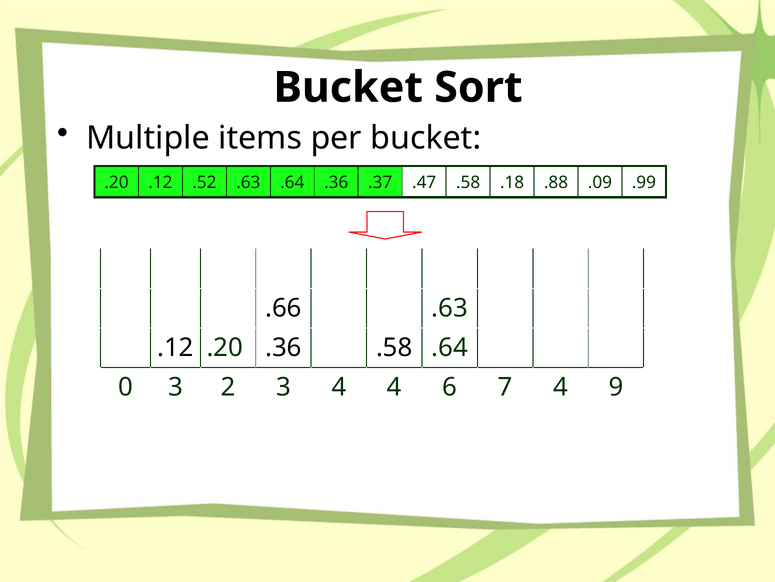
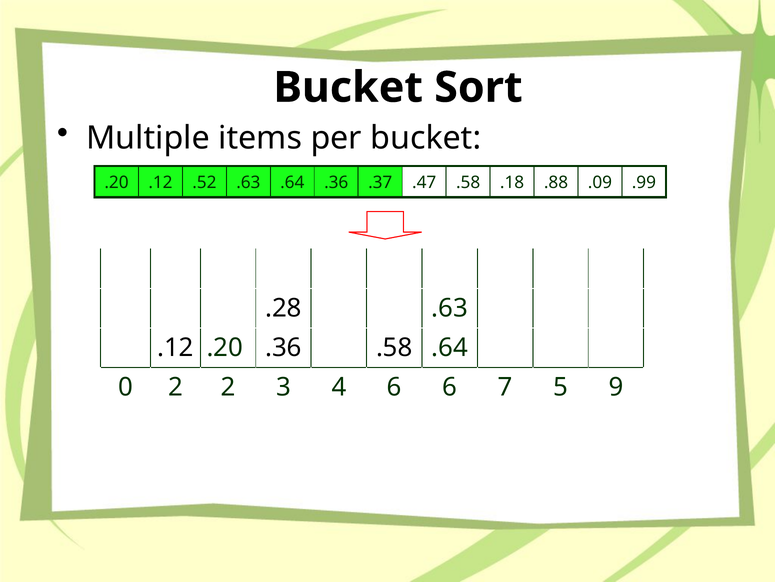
.66: .66 -> .28
0 3: 3 -> 2
4 4: 4 -> 6
7 4: 4 -> 5
